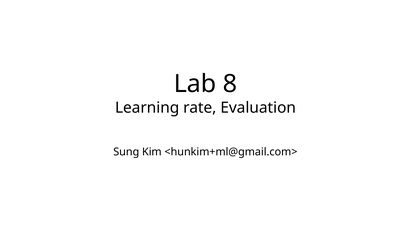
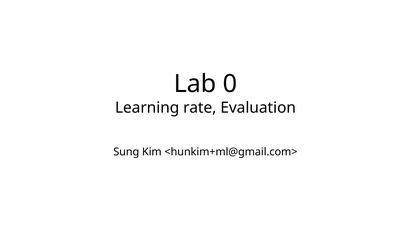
8: 8 -> 0
